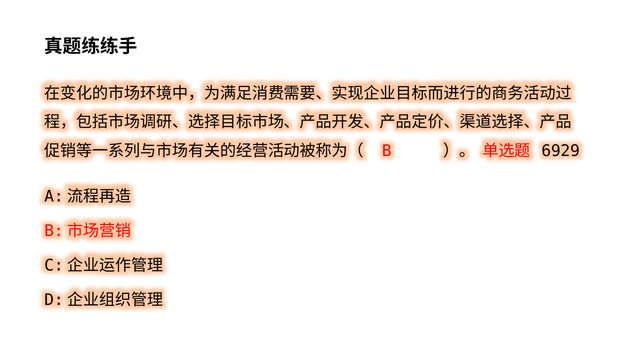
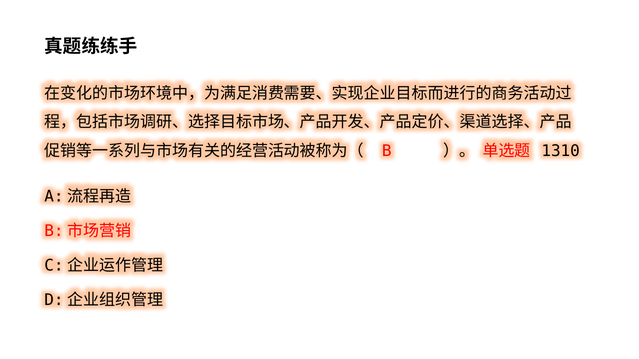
6929: 6929 -> 1310
